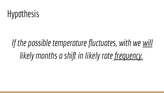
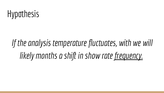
possible: possible -> analysis
will underline: present -> none
in likely: likely -> show
